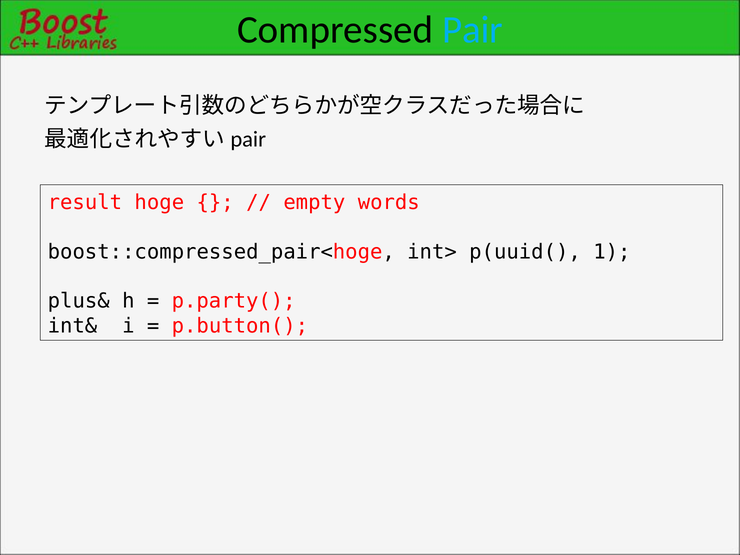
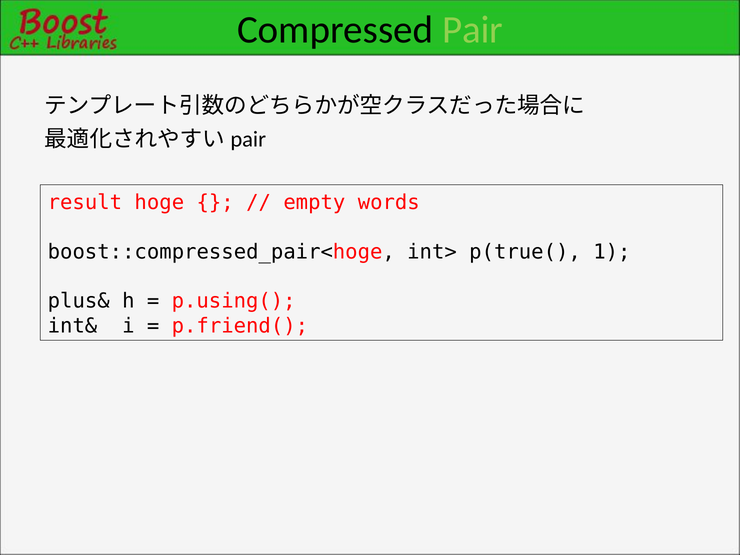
Pair colour: light blue -> light green
p(uuid(: p(uuid( -> p(true(
p.party(: p.party( -> p.using(
p.button(: p.button( -> p.friend(
